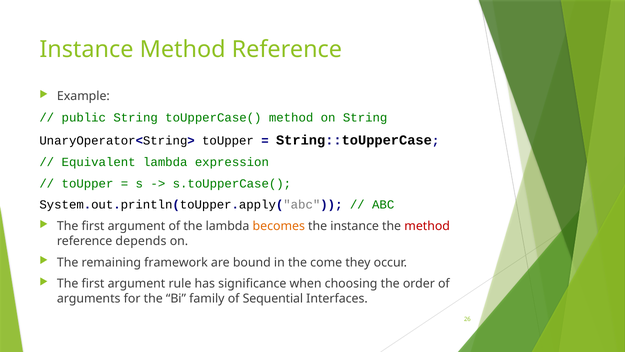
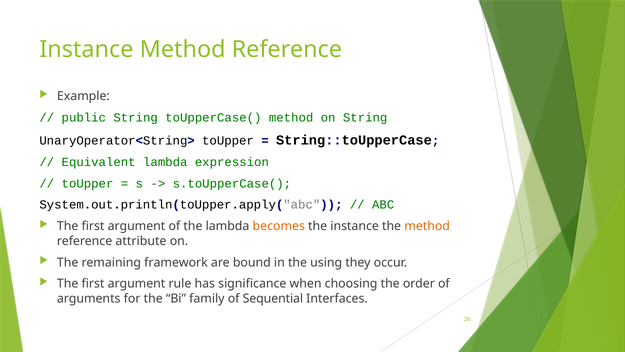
method at (427, 226) colour: red -> orange
depends: depends -> attribute
come: come -> using
